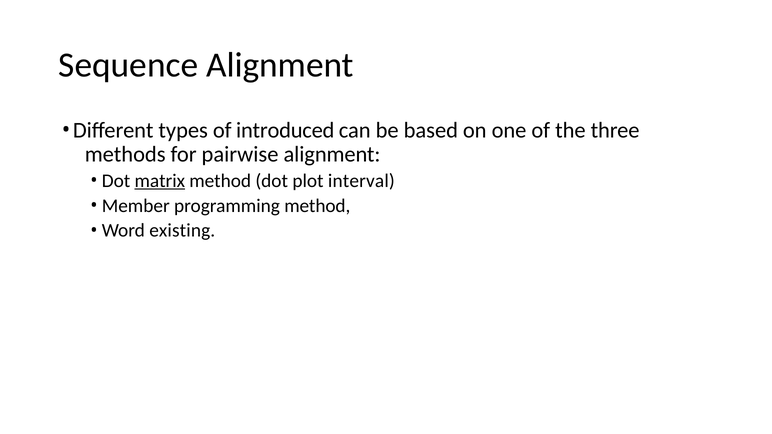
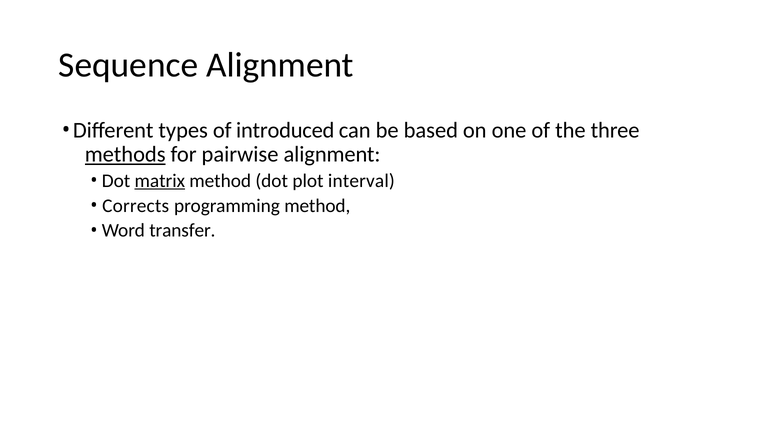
methods underline: none -> present
Member: Member -> Corrects
existing: existing -> transfer
